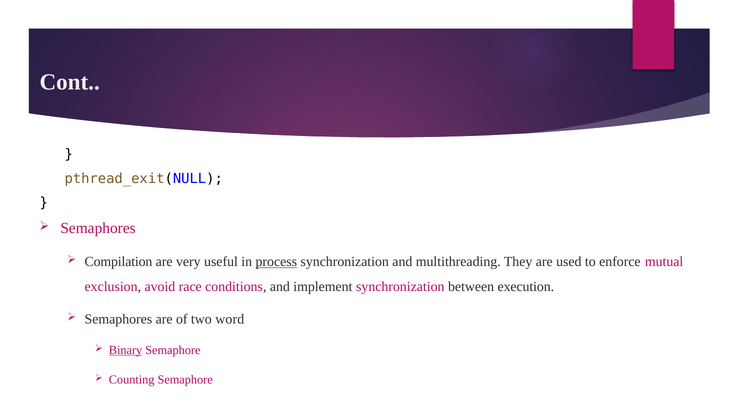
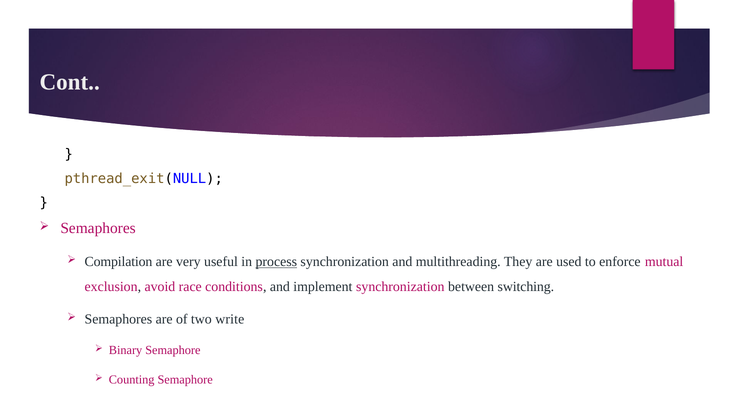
execution: execution -> switching
word: word -> write
Binary underline: present -> none
